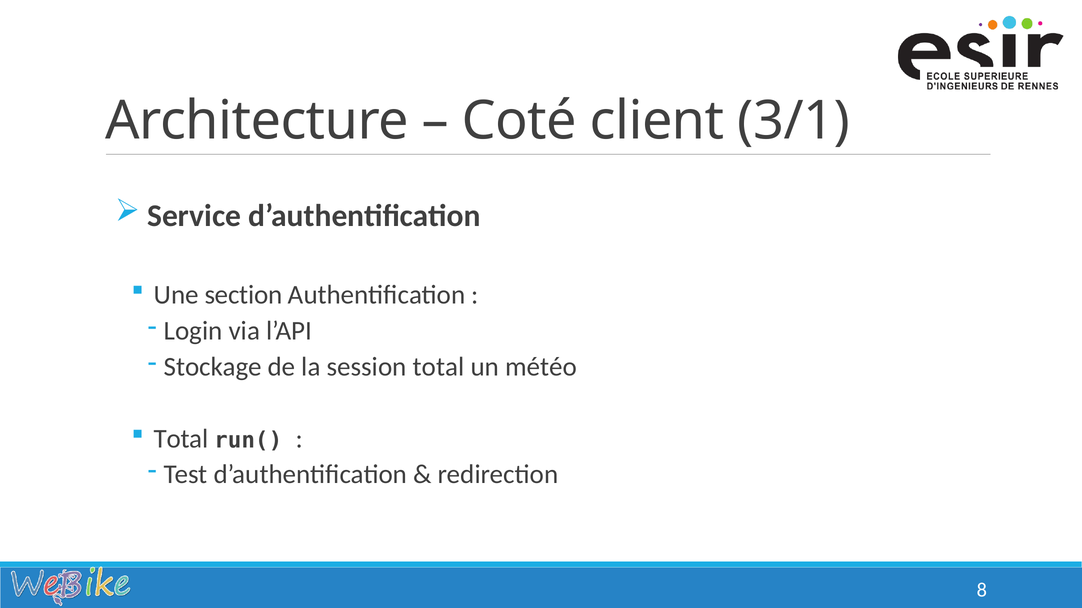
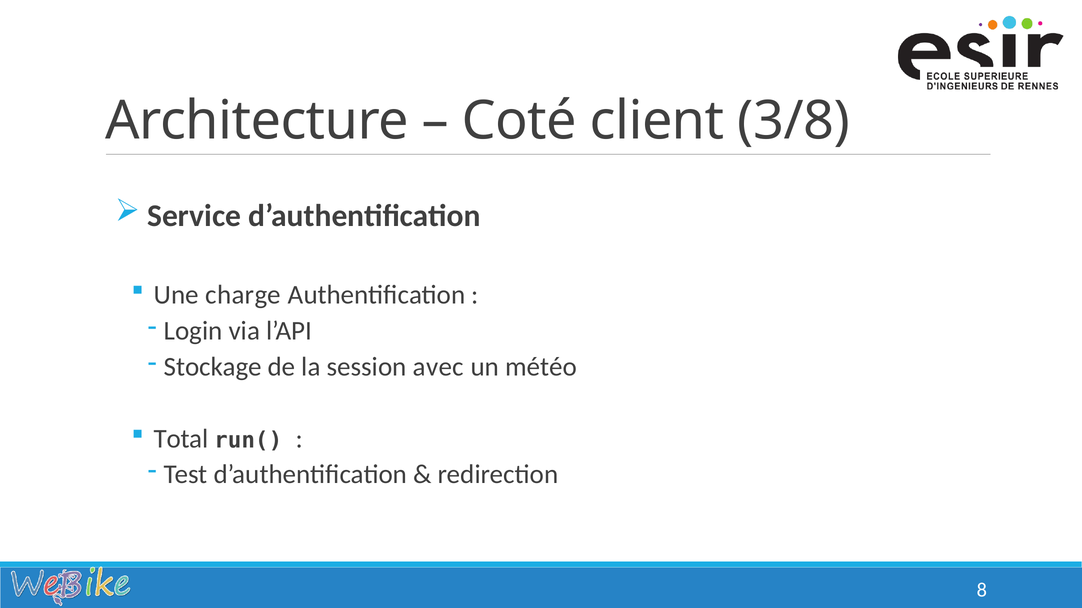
3/1: 3/1 -> 3/8
section: section -> charge
session total: total -> avec
